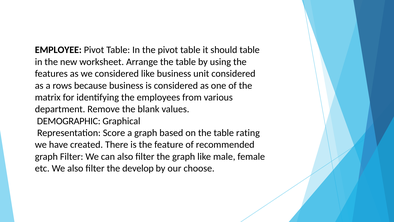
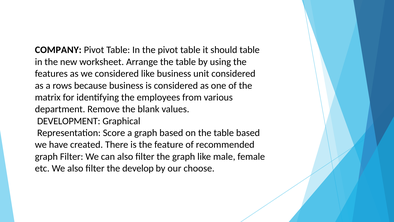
EMPLOYEE: EMPLOYEE -> COMPANY
DEMOGRAPHIC: DEMOGRAPHIC -> DEVELOPMENT
table rating: rating -> based
